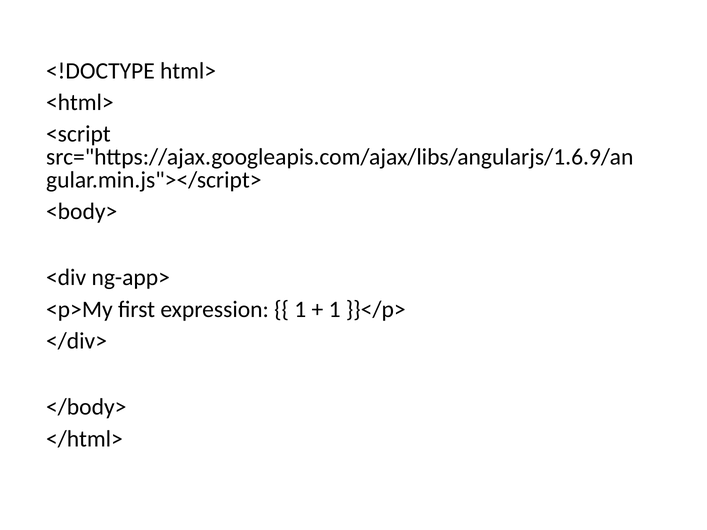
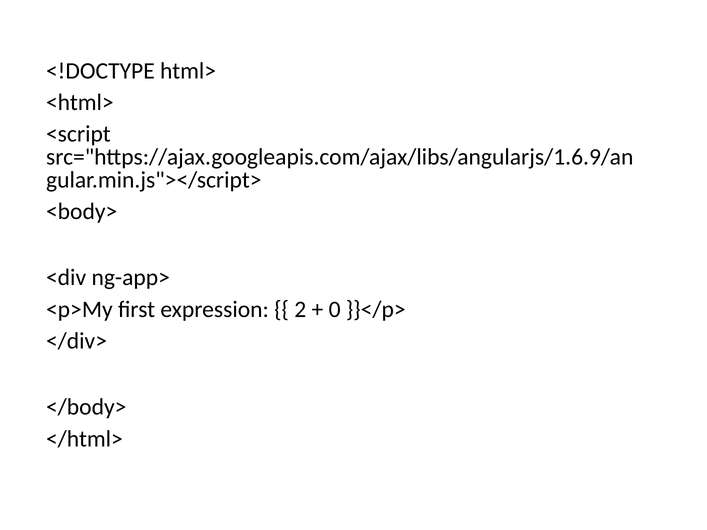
1 at (300, 310): 1 -> 2
1 at (335, 310): 1 -> 0
